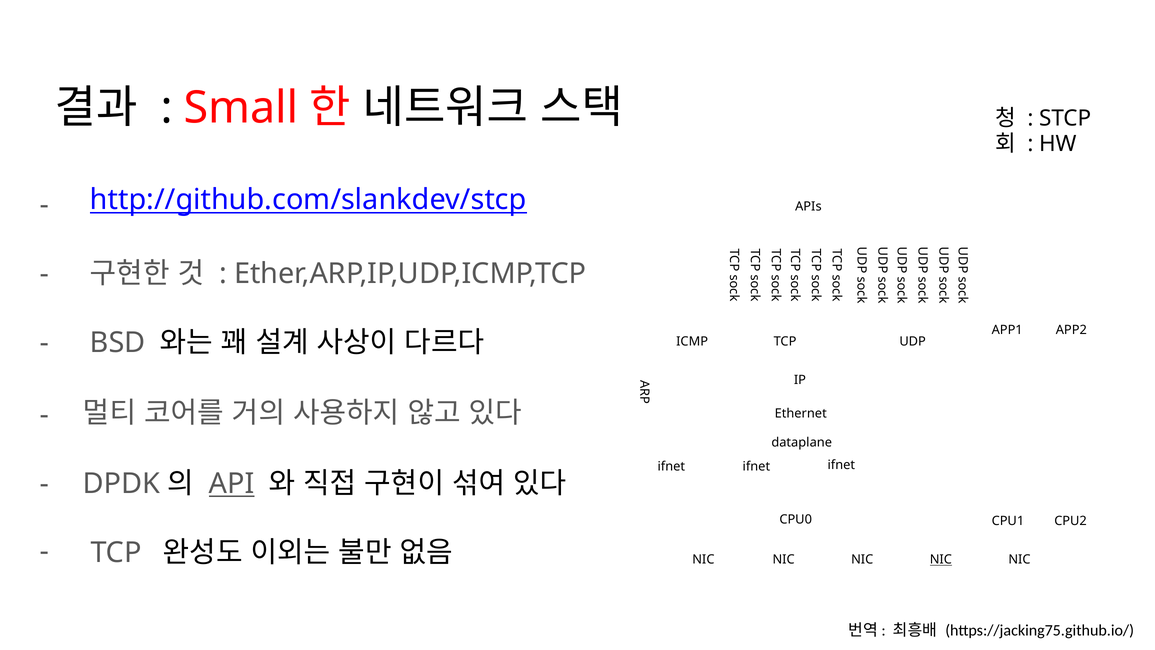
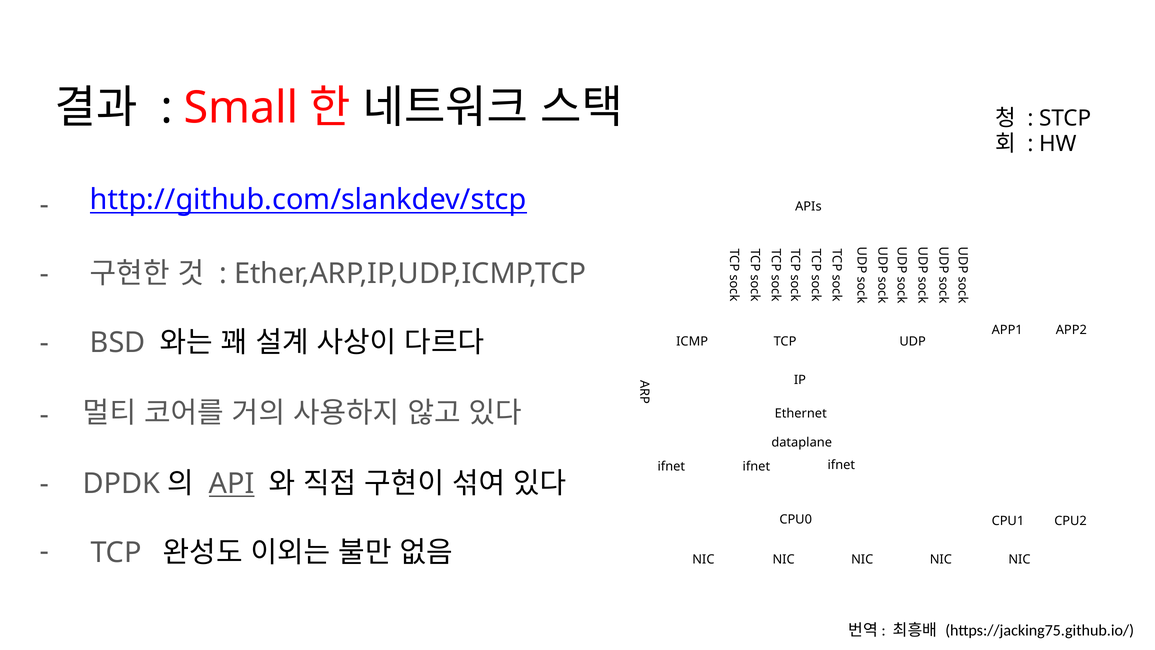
NIC at (941, 559) underline: present -> none
